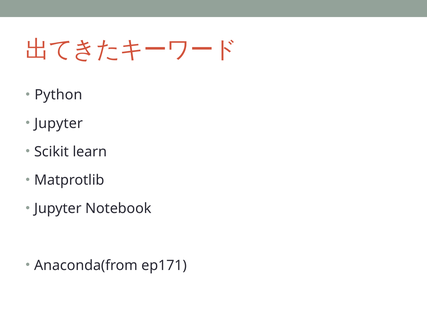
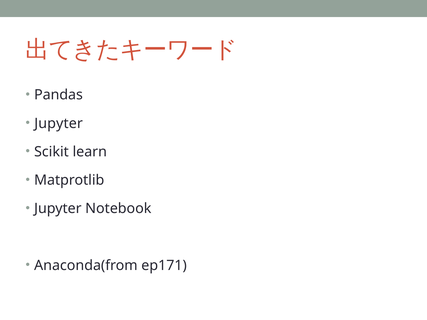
Python: Python -> Pandas
